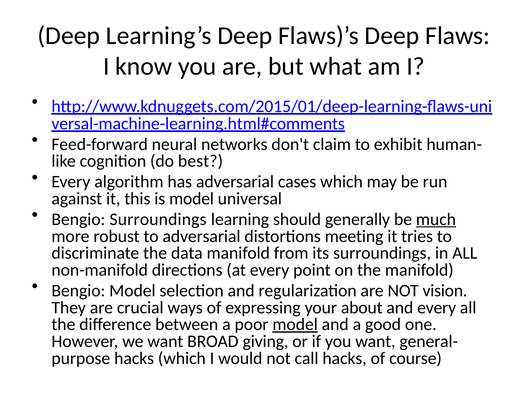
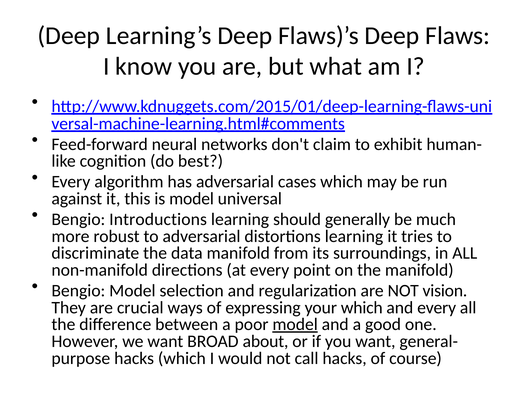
Bengio Surroundings: Surroundings -> Introductions
much underline: present -> none
distortions meeting: meeting -> learning
your about: about -> which
giving: giving -> about
